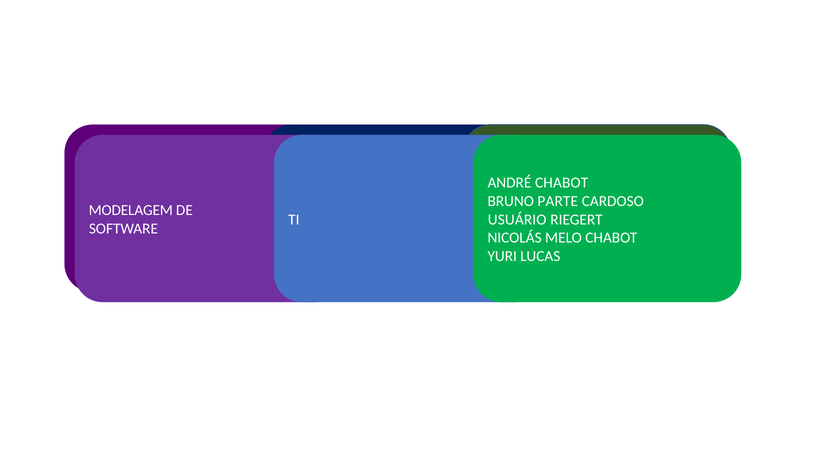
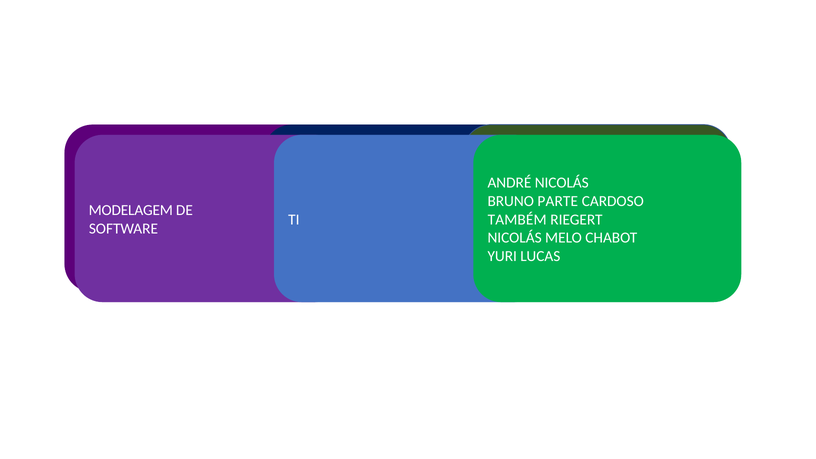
ANDRÉ CHABOT: CHABOT -> NICOLÁS
USUÁRIO: USUÁRIO -> TAMBÉM
